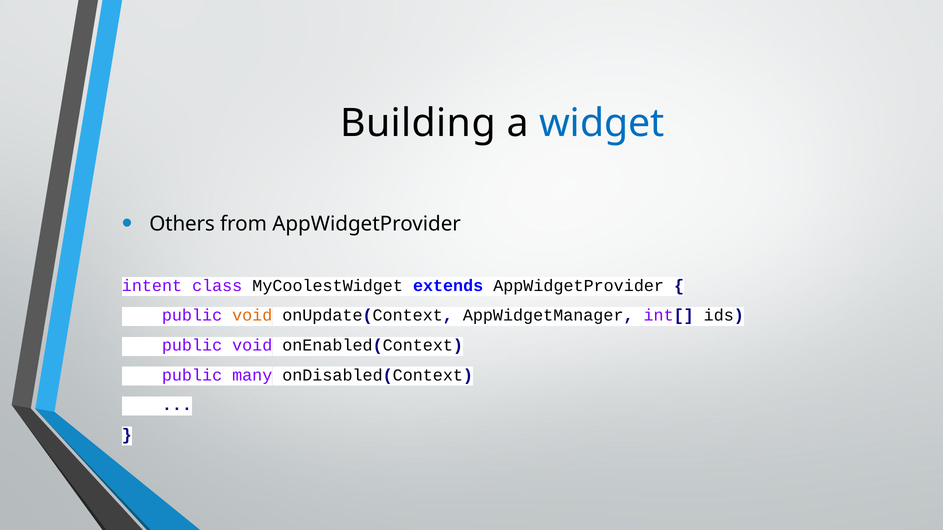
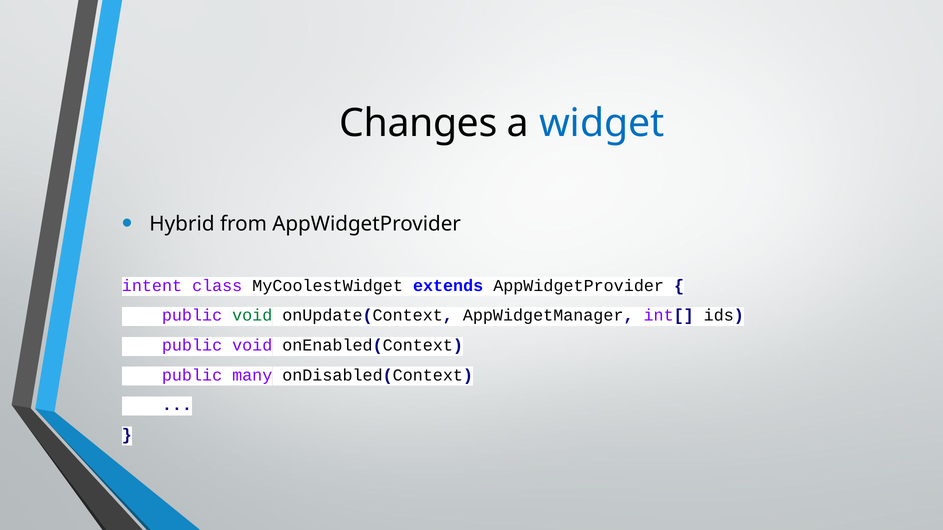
Building: Building -> Changes
Others: Others -> Hybrid
void at (252, 316) colour: orange -> green
